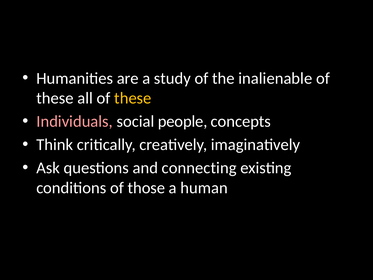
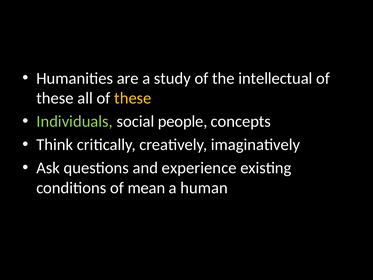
inalienable: inalienable -> intellectual
Individuals colour: pink -> light green
connecting: connecting -> experience
those: those -> mean
